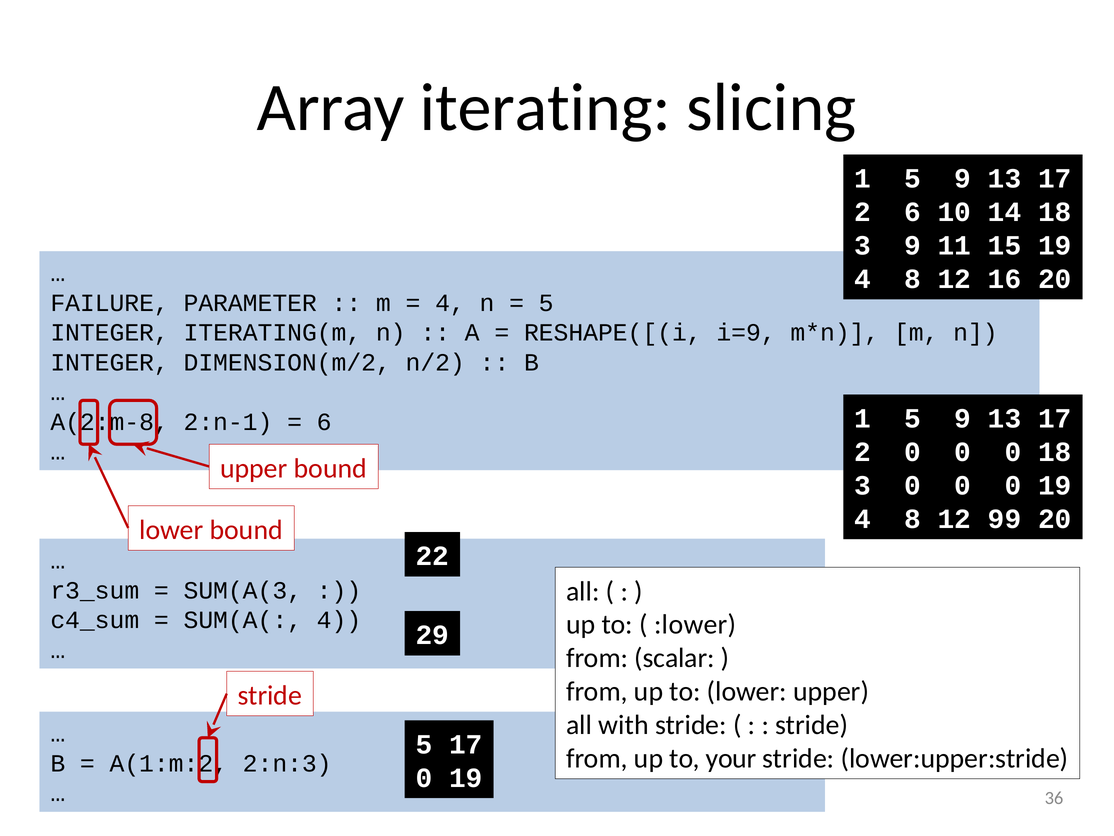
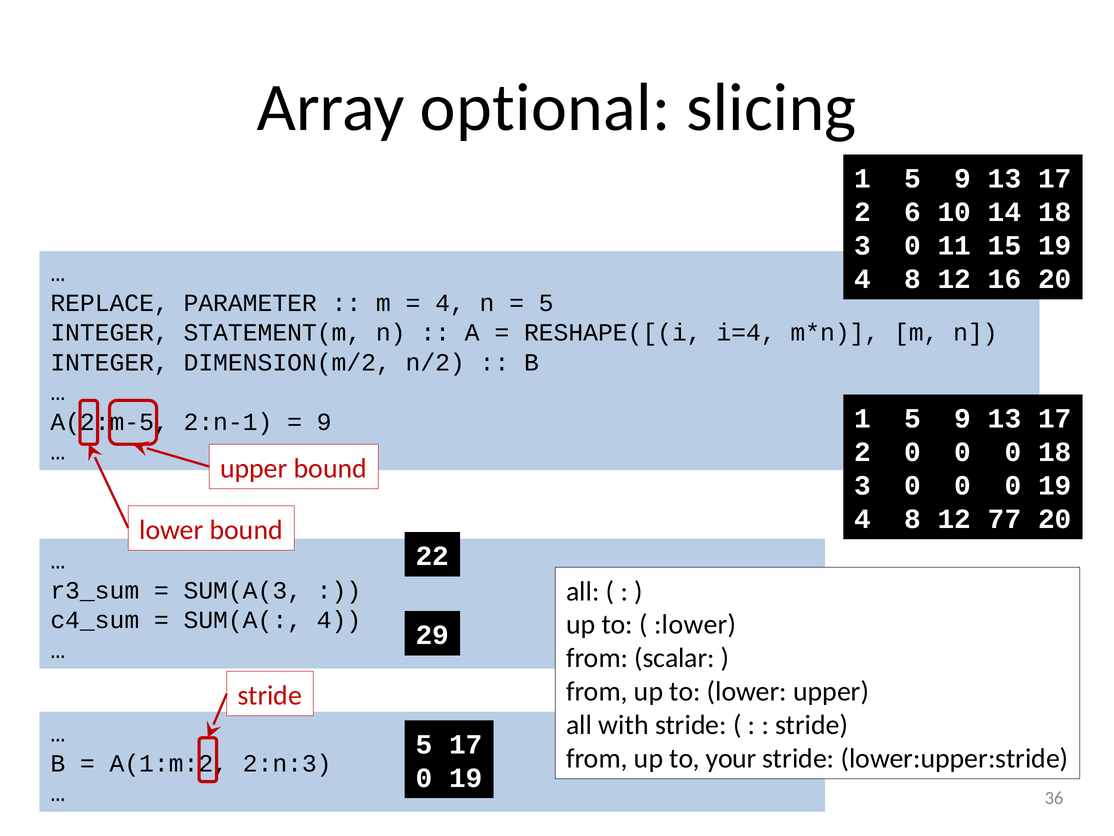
iterating: iterating -> optional
9 at (913, 245): 9 -> 0
FAILURE: FAILURE -> REPLACE
ITERATING(m: ITERATING(m -> STATEMENT(m
i=9: i=9 -> i=4
A(2:m-8: A(2:m-8 -> A(2:m-5
6 at (324, 422): 6 -> 9
99: 99 -> 77
